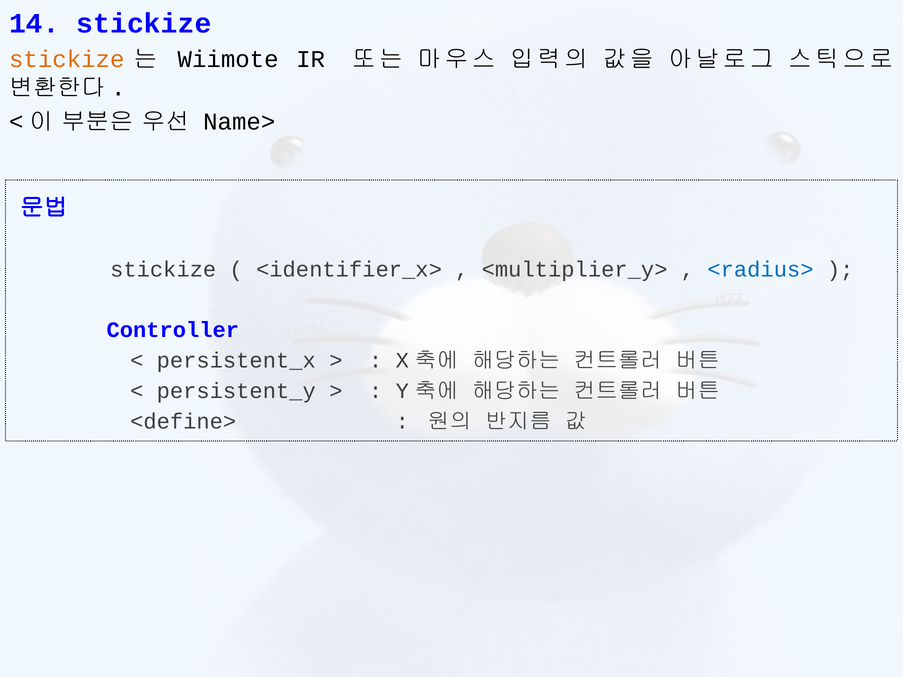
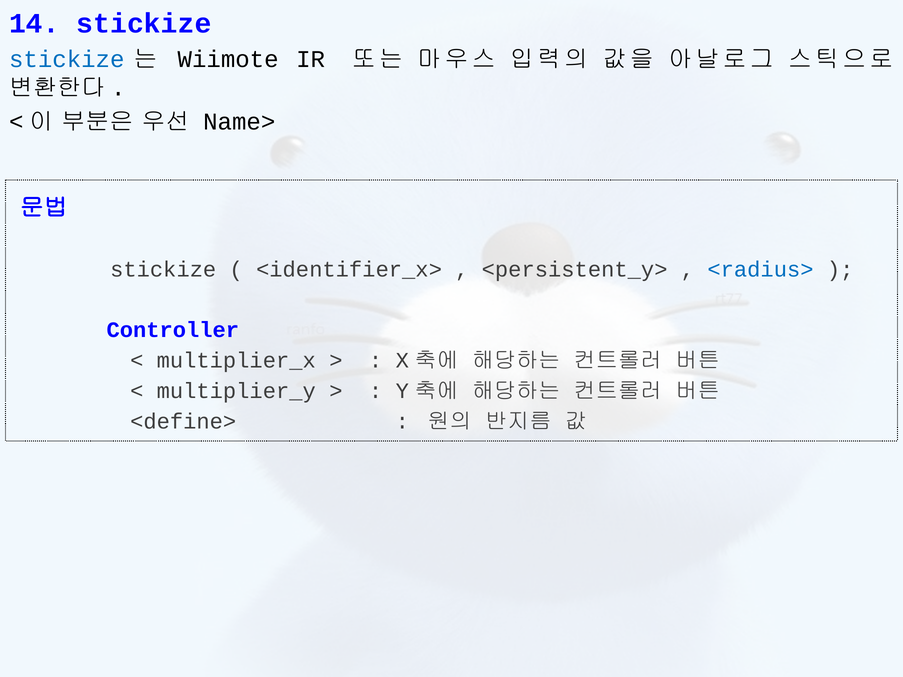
stickize at (67, 59) colour: orange -> blue
<multiplier_y>: <multiplier_y> -> <persistent_y>
persistent_x: persistent_x -> multiplier_x
persistent_y: persistent_y -> multiplier_y
